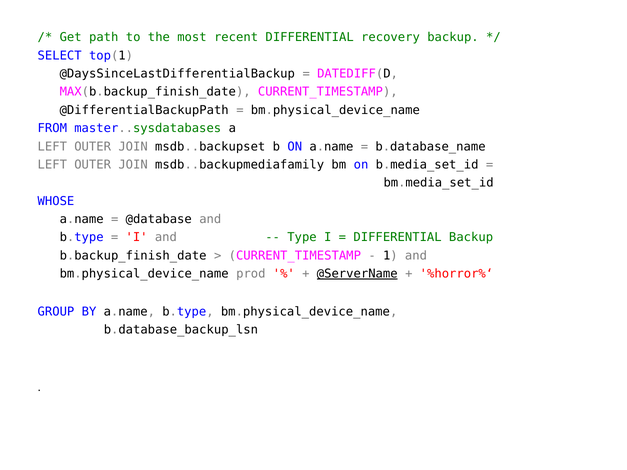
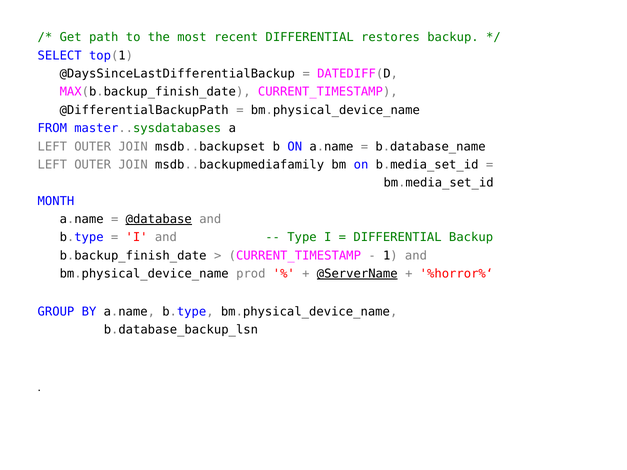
recovery: recovery -> restores
WHOSE: WHOSE -> MONTH
@database underline: none -> present
